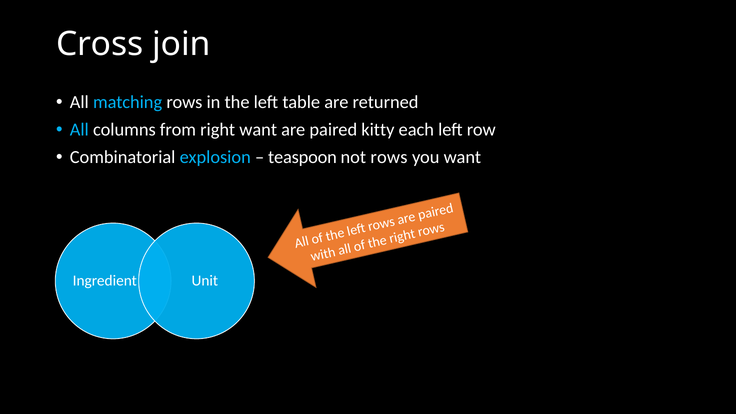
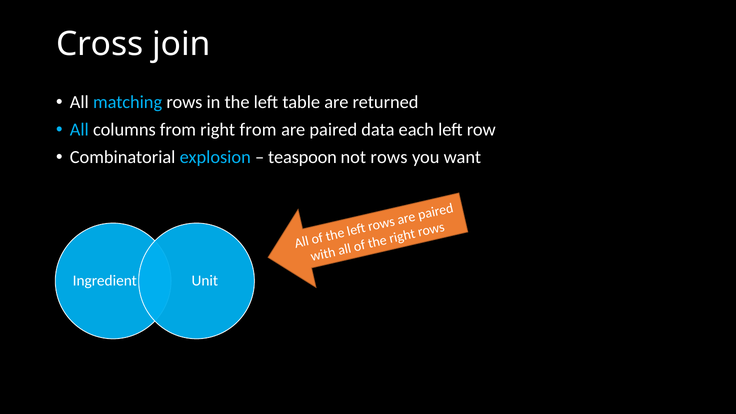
right want: want -> from
kitty: kitty -> data
